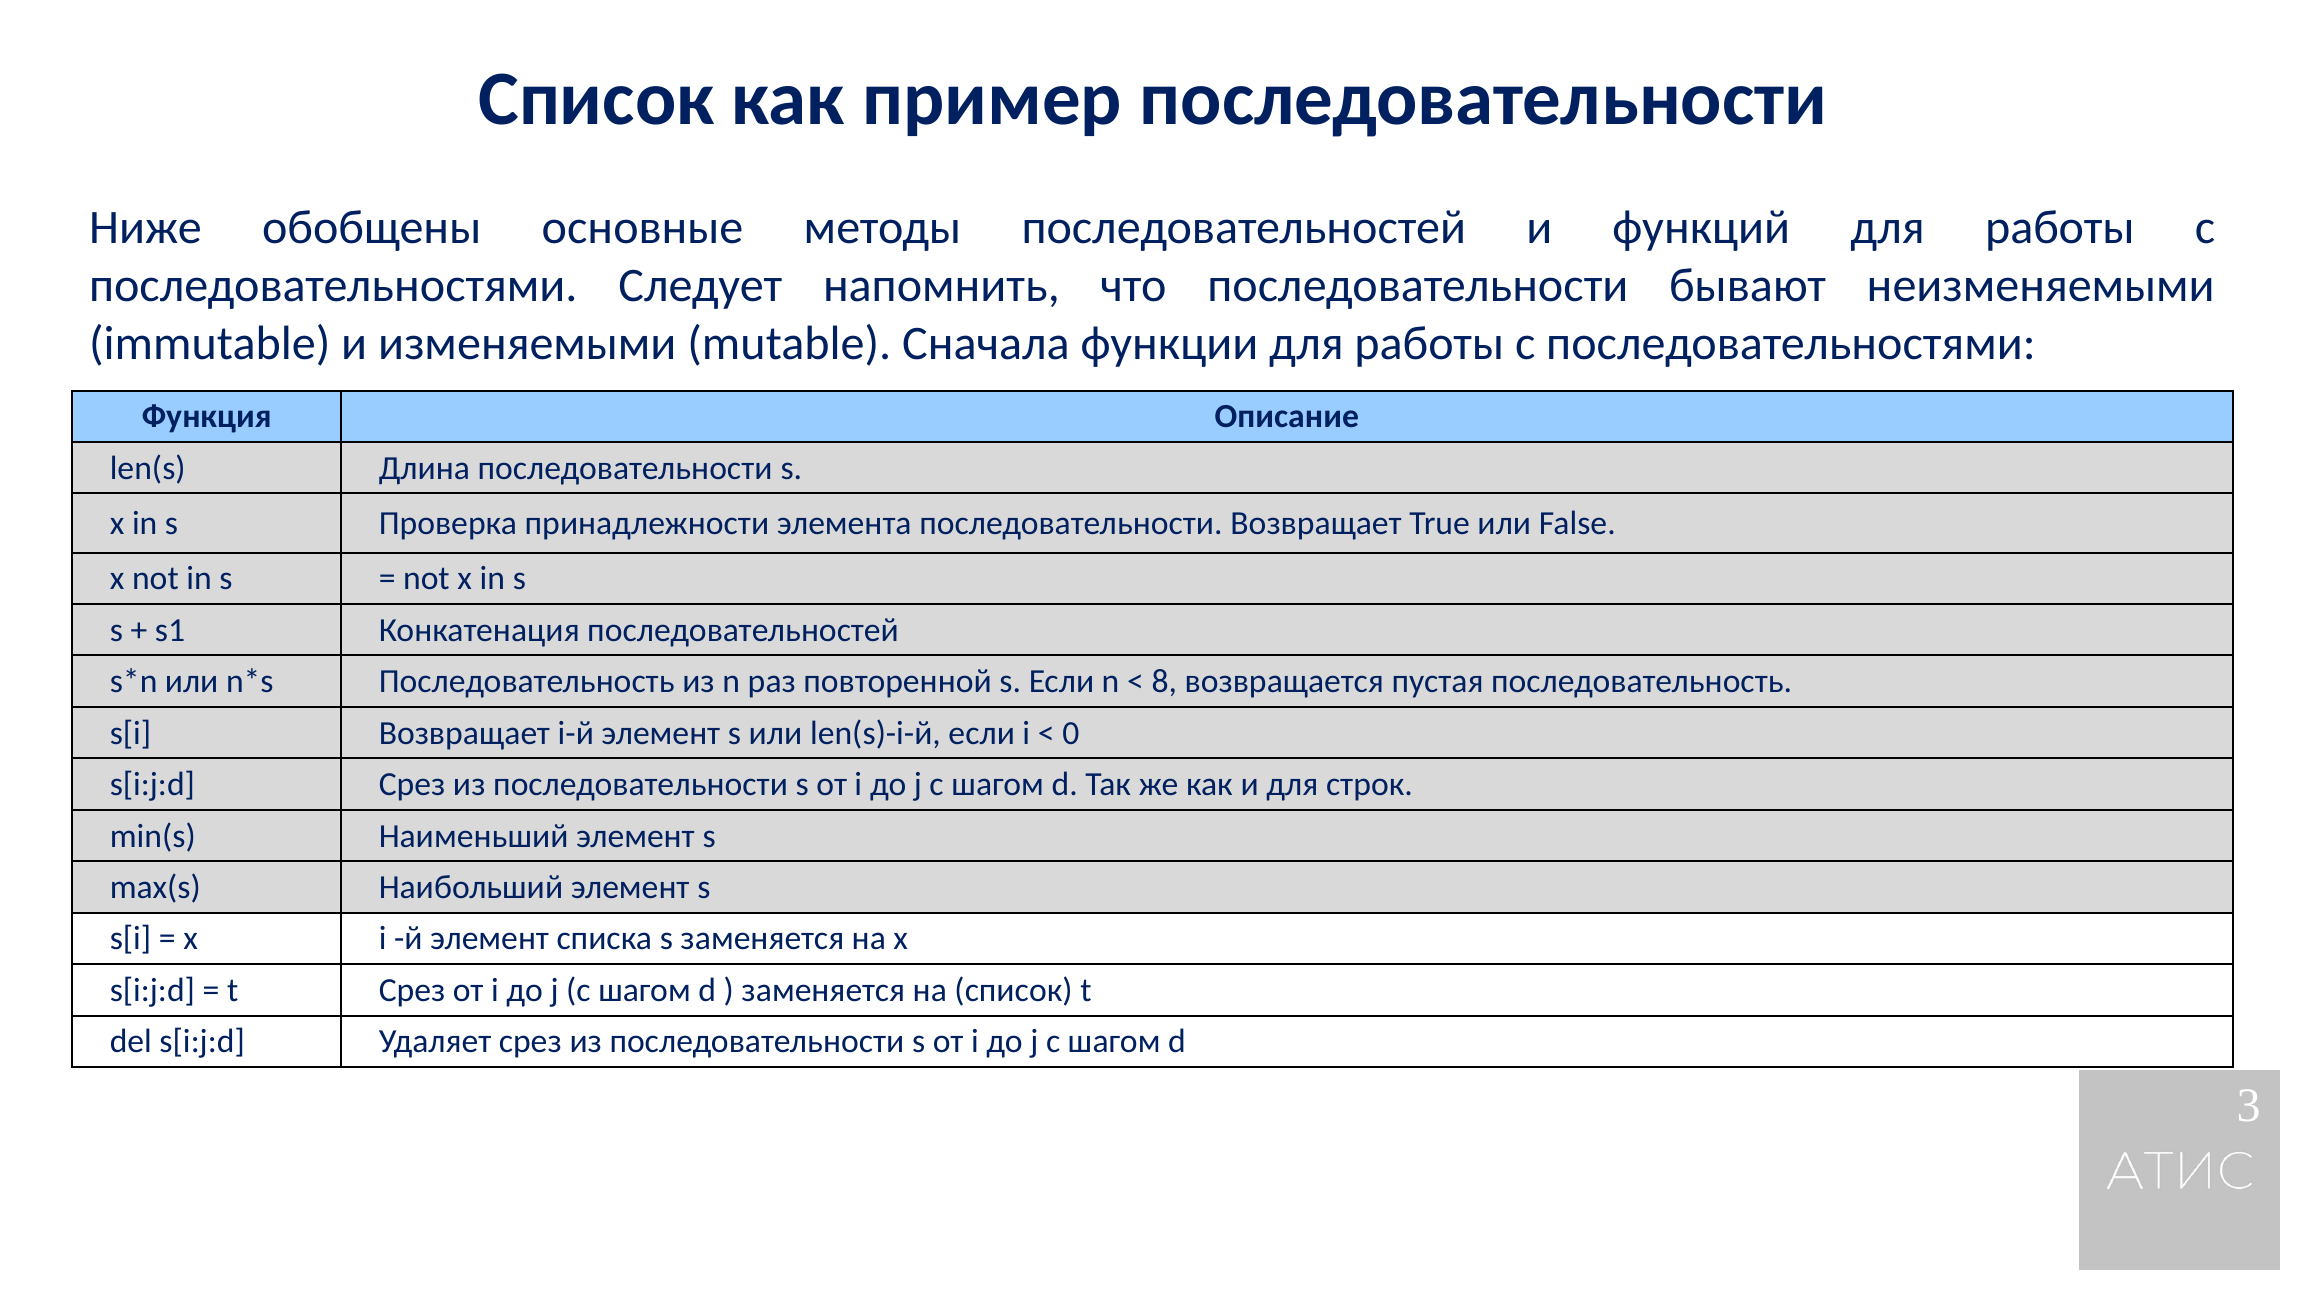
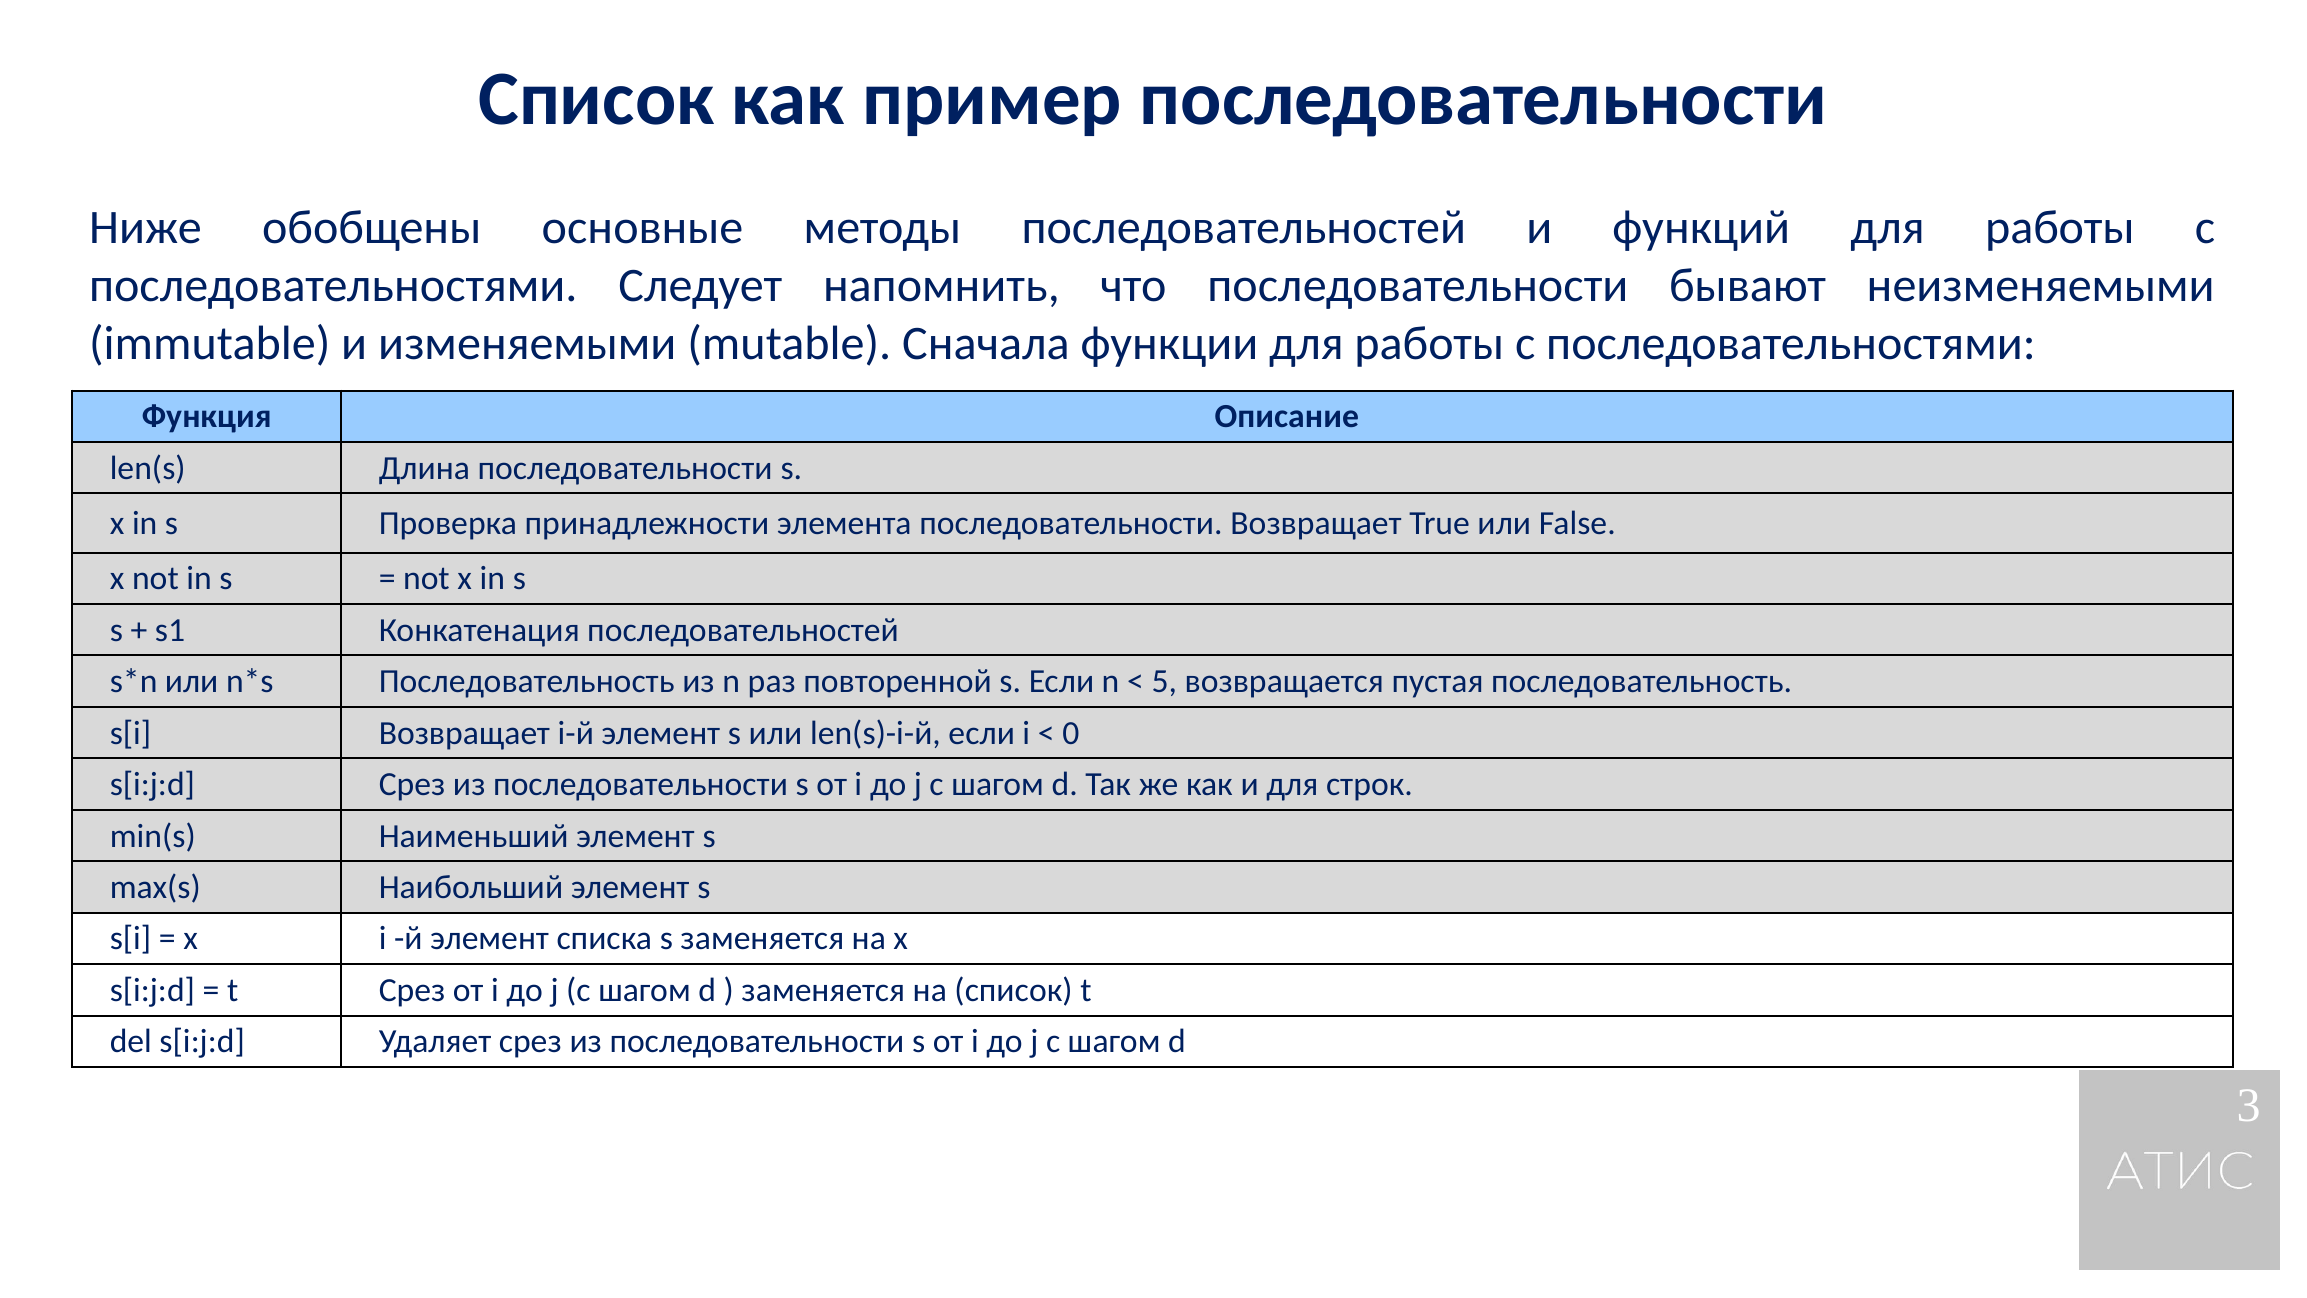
8: 8 -> 5
